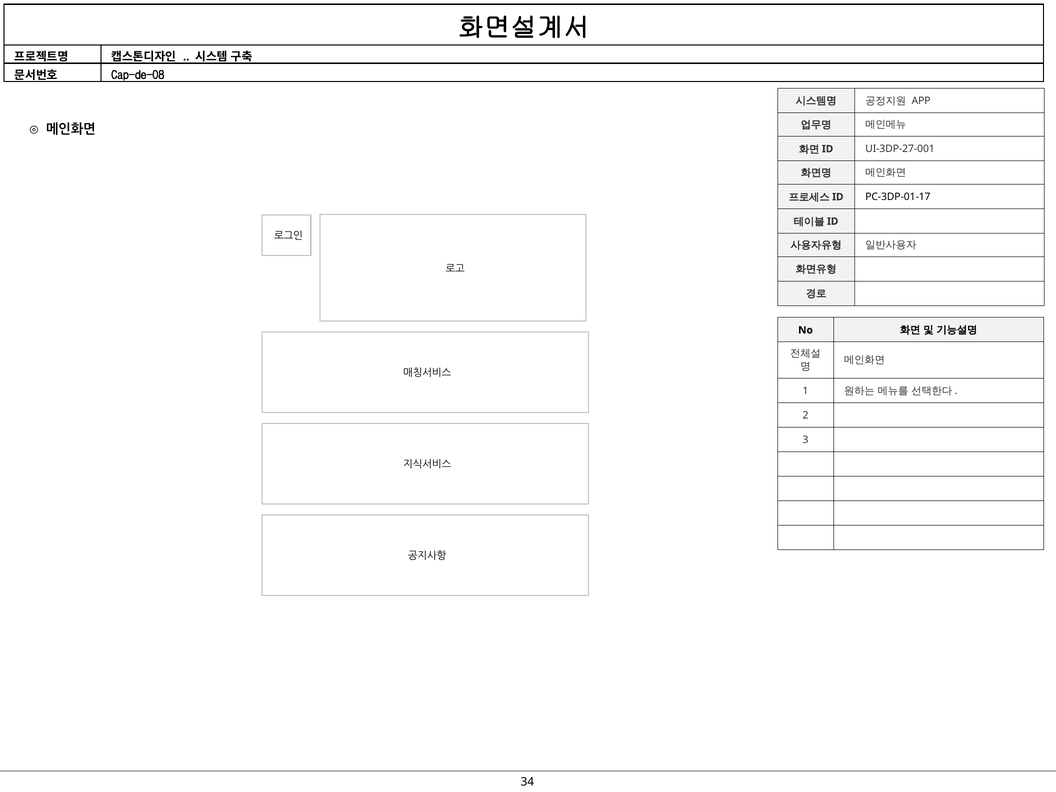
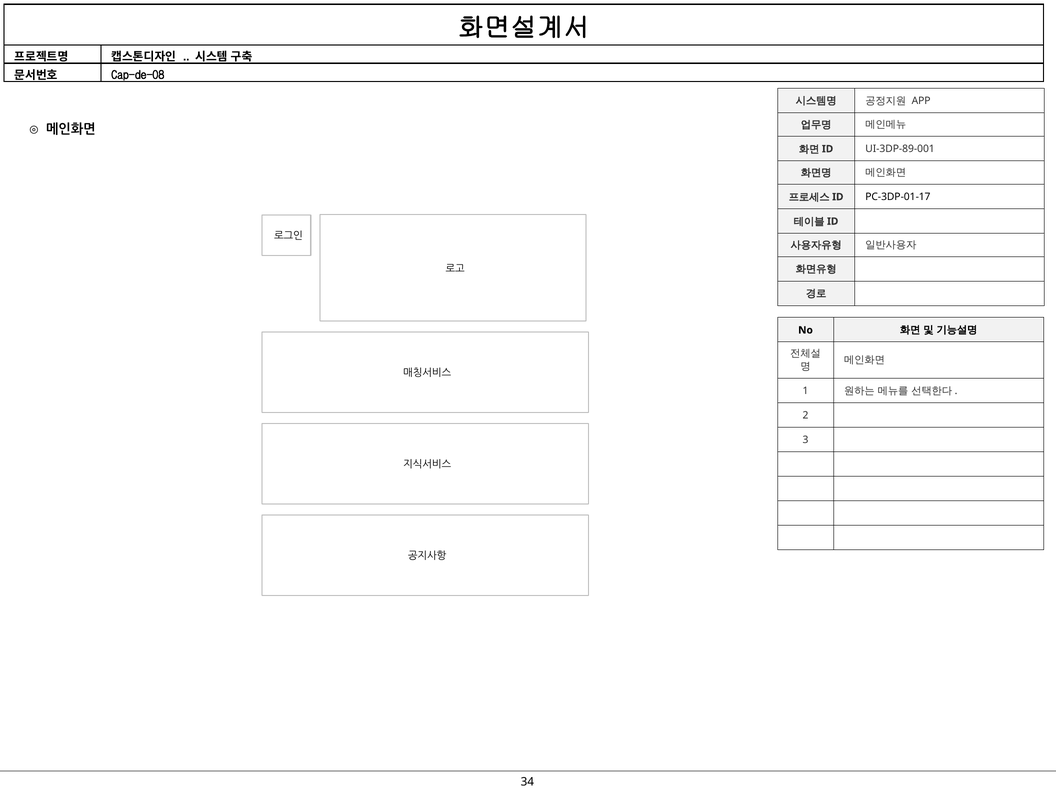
UI-3DP-27-001: UI-3DP-27-001 -> UI-3DP-89-001
